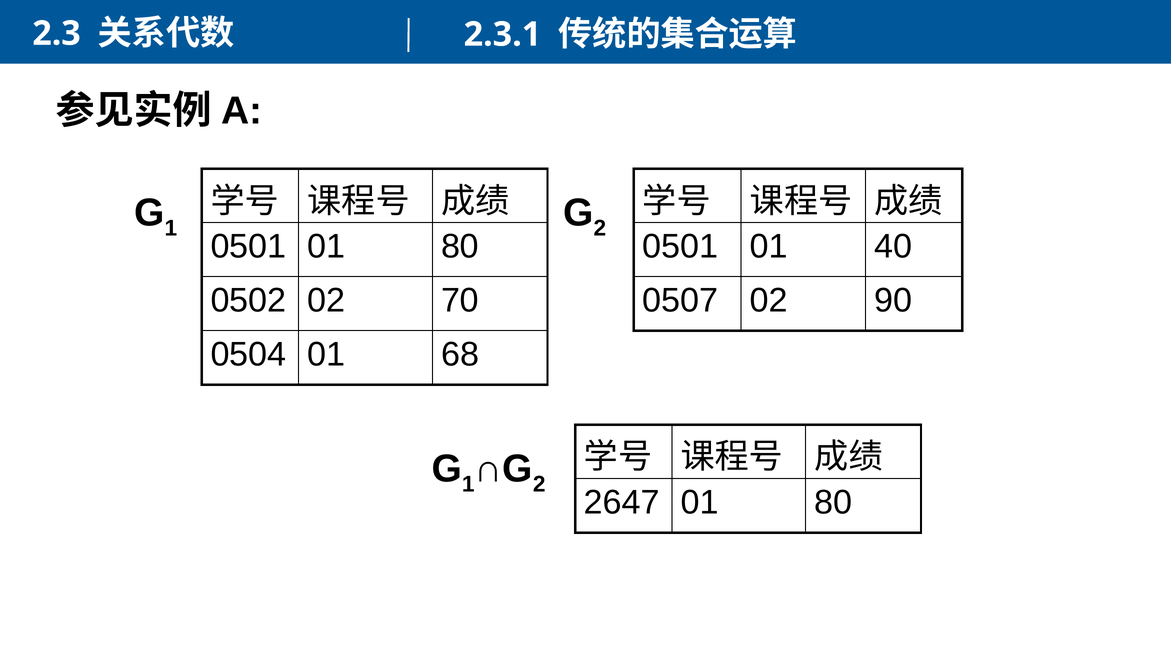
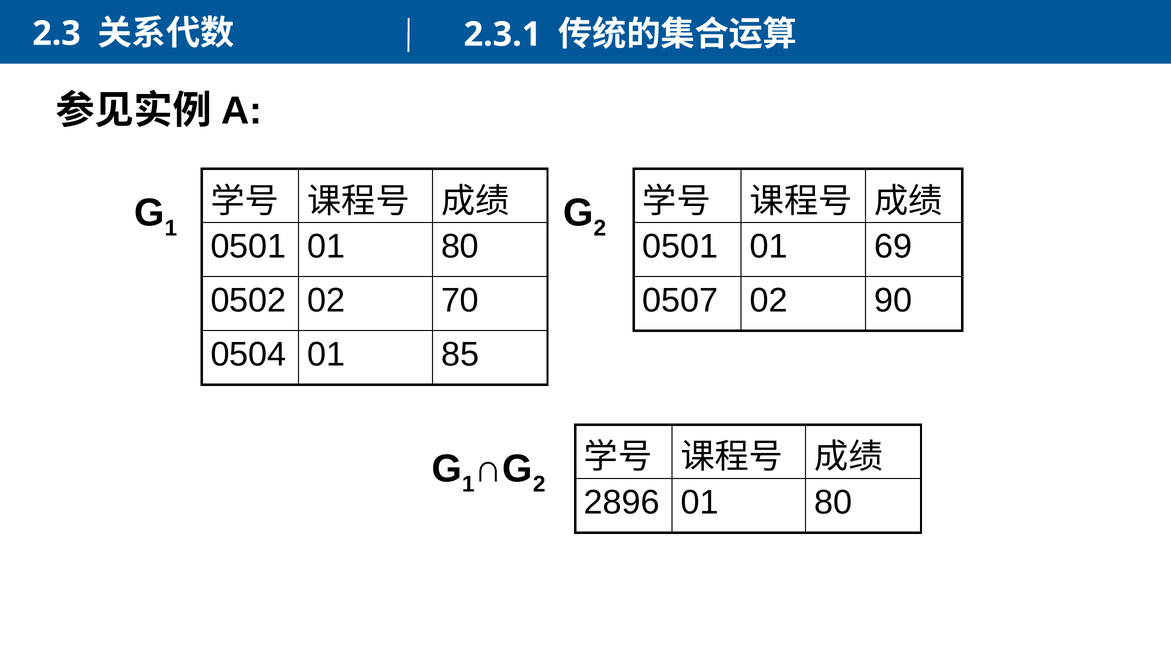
40: 40 -> 69
68: 68 -> 85
2647: 2647 -> 2896
